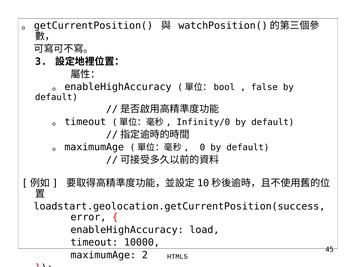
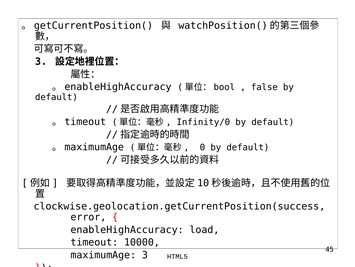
loadstart.geolocation.getCurrentPosition(success: loadstart.geolocation.getCurrentPosition(success -> clockwise.geolocation.getCurrentPosition(success
maximumAge 2: 2 -> 3
